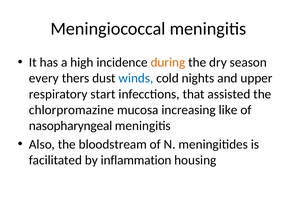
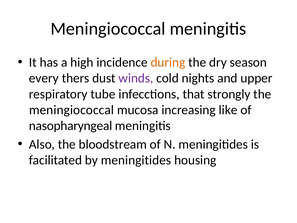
winds colour: blue -> purple
start: start -> tube
assisted: assisted -> strongly
chlorpromazine at (72, 110): chlorpromazine -> meningiococcal
by inflammation: inflammation -> meningitides
